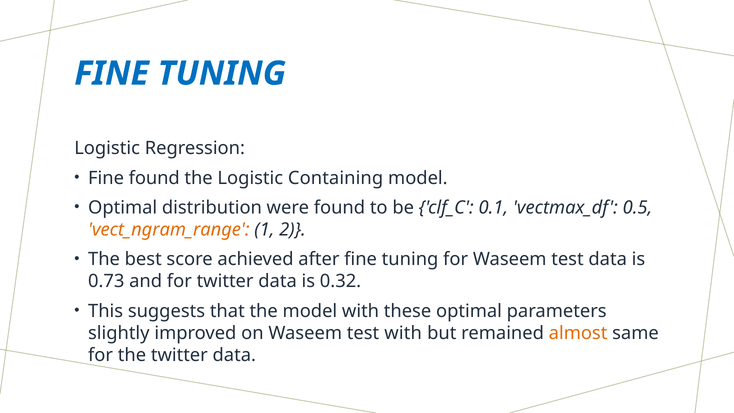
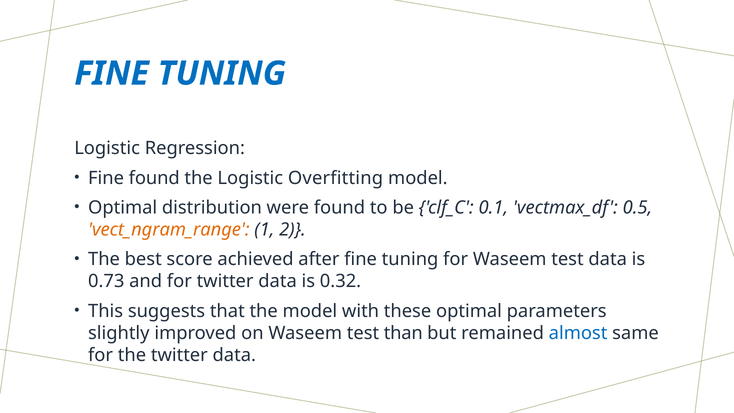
Containing: Containing -> Overfitting
test with: with -> than
almost colour: orange -> blue
